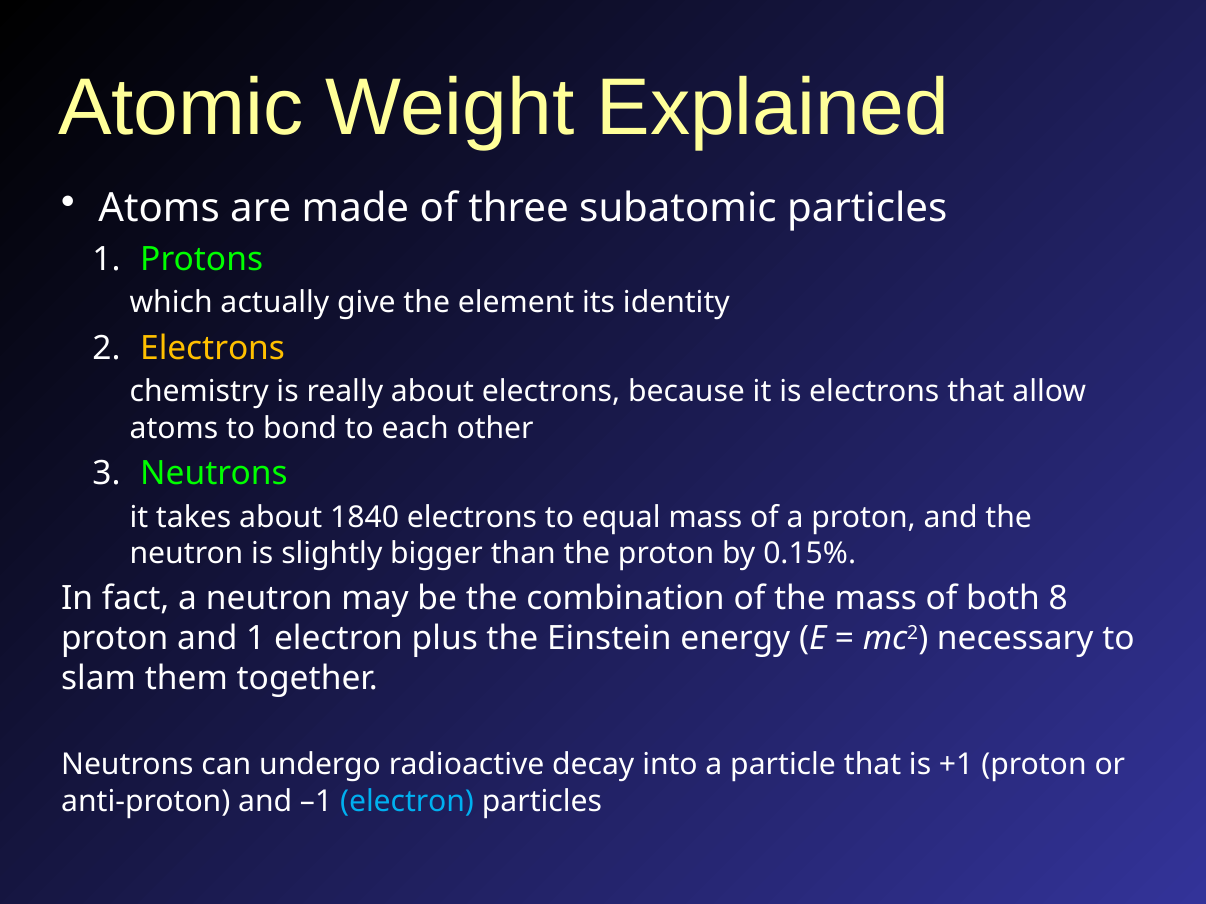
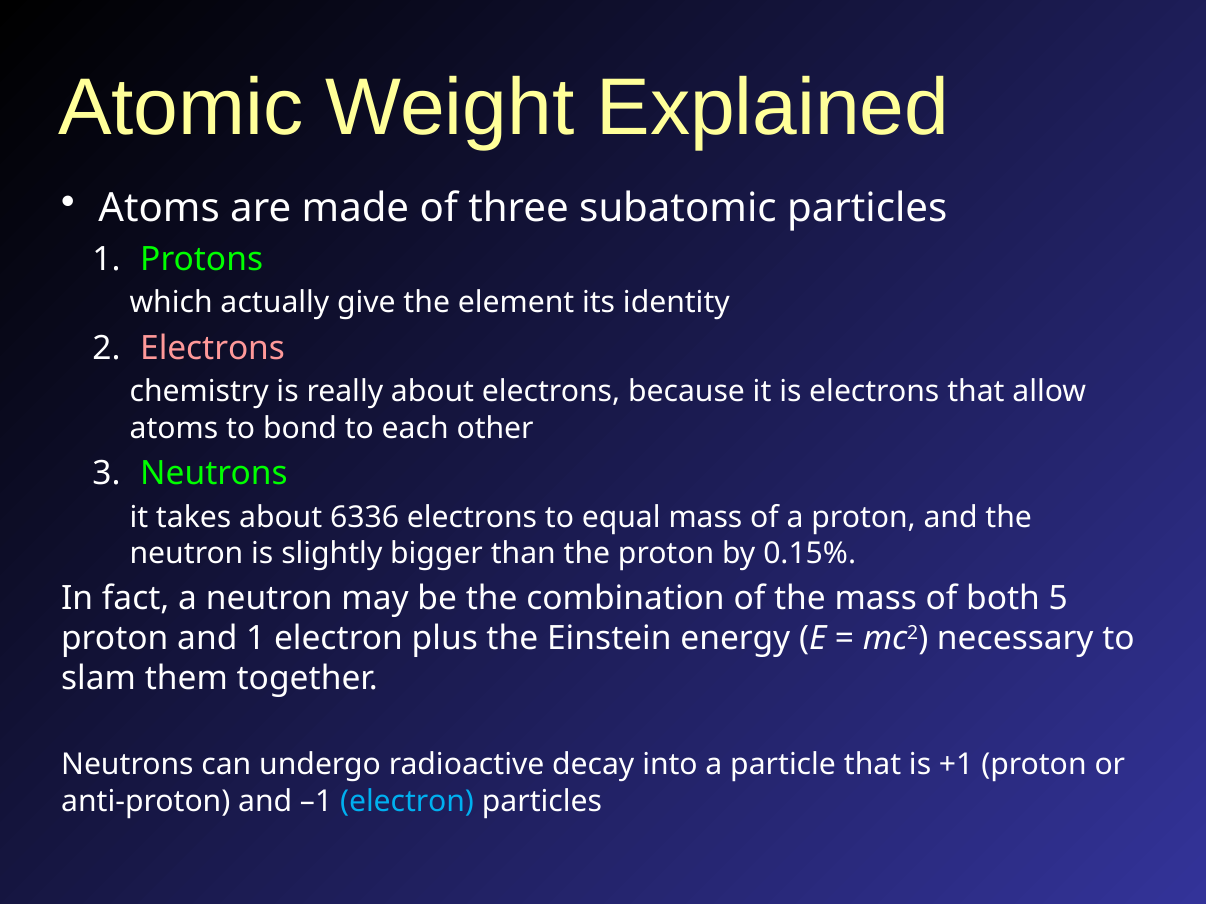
Electrons at (213, 348) colour: yellow -> pink
1840: 1840 -> 6336
8: 8 -> 5
